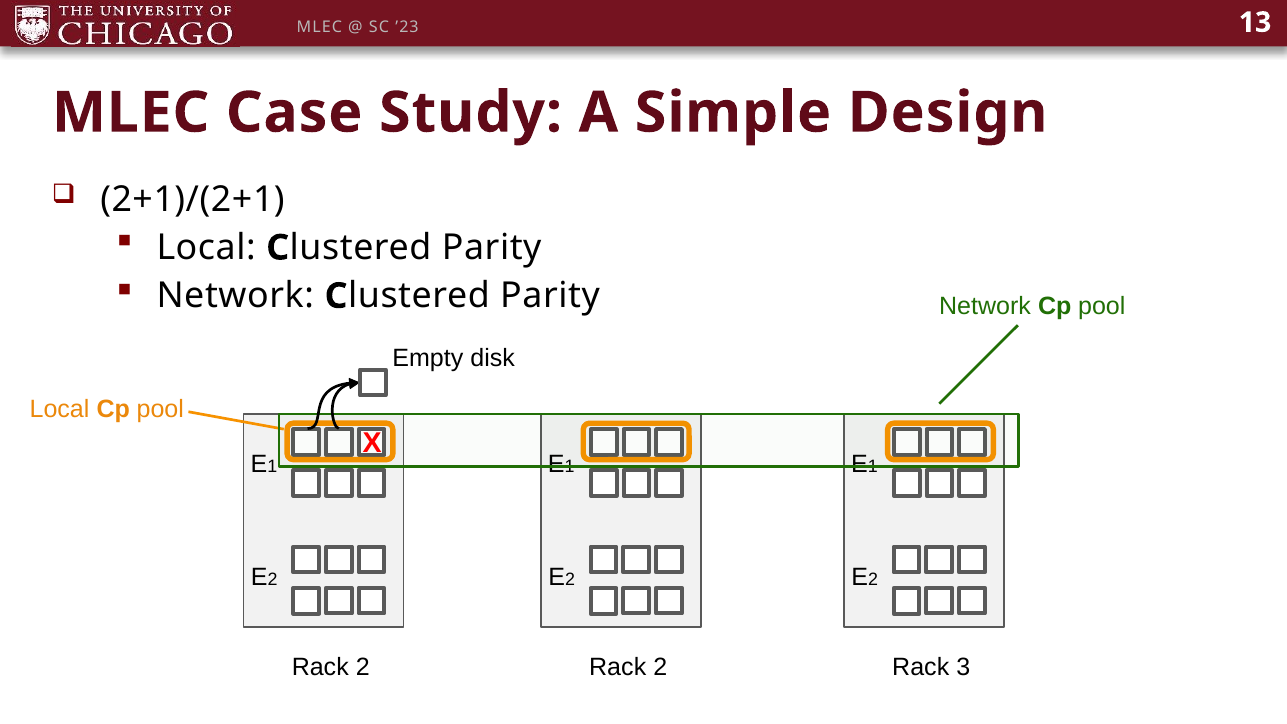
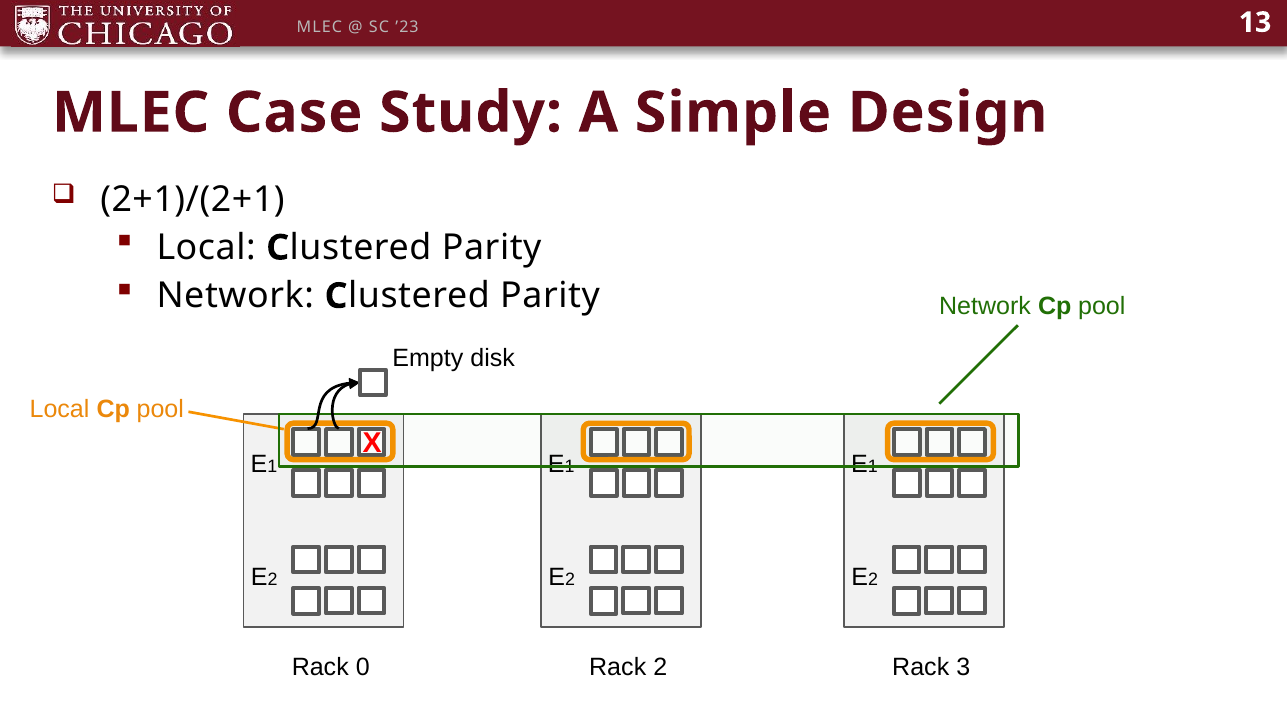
2 at (363, 667): 2 -> 0
